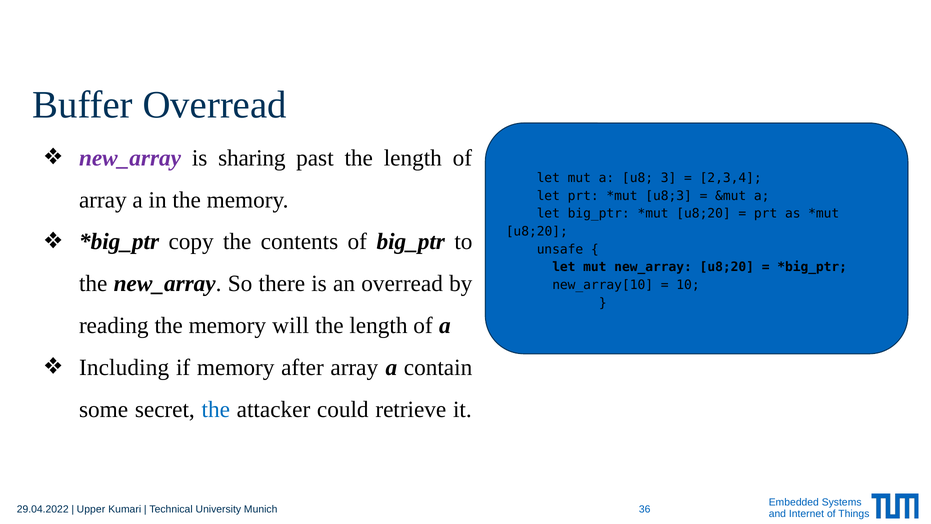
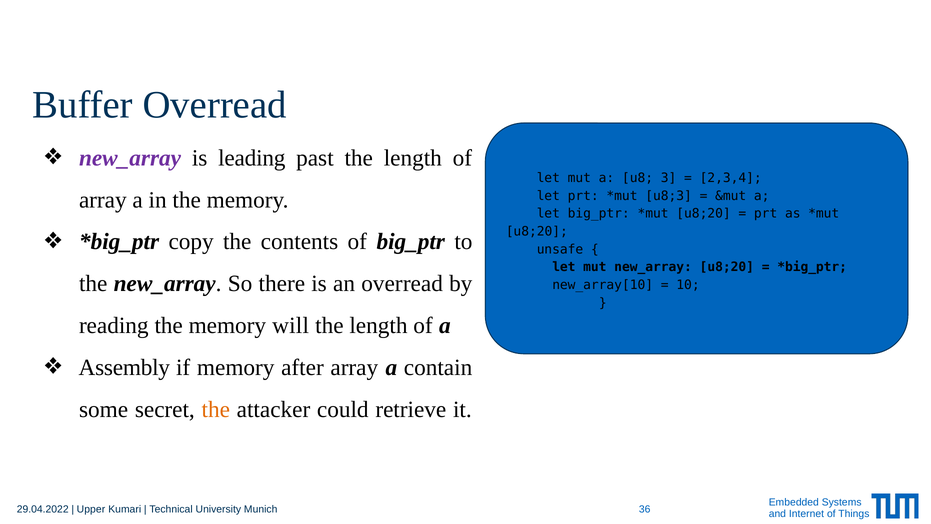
sharing: sharing -> leading
Including: Including -> Assembly
the at (216, 409) colour: blue -> orange
